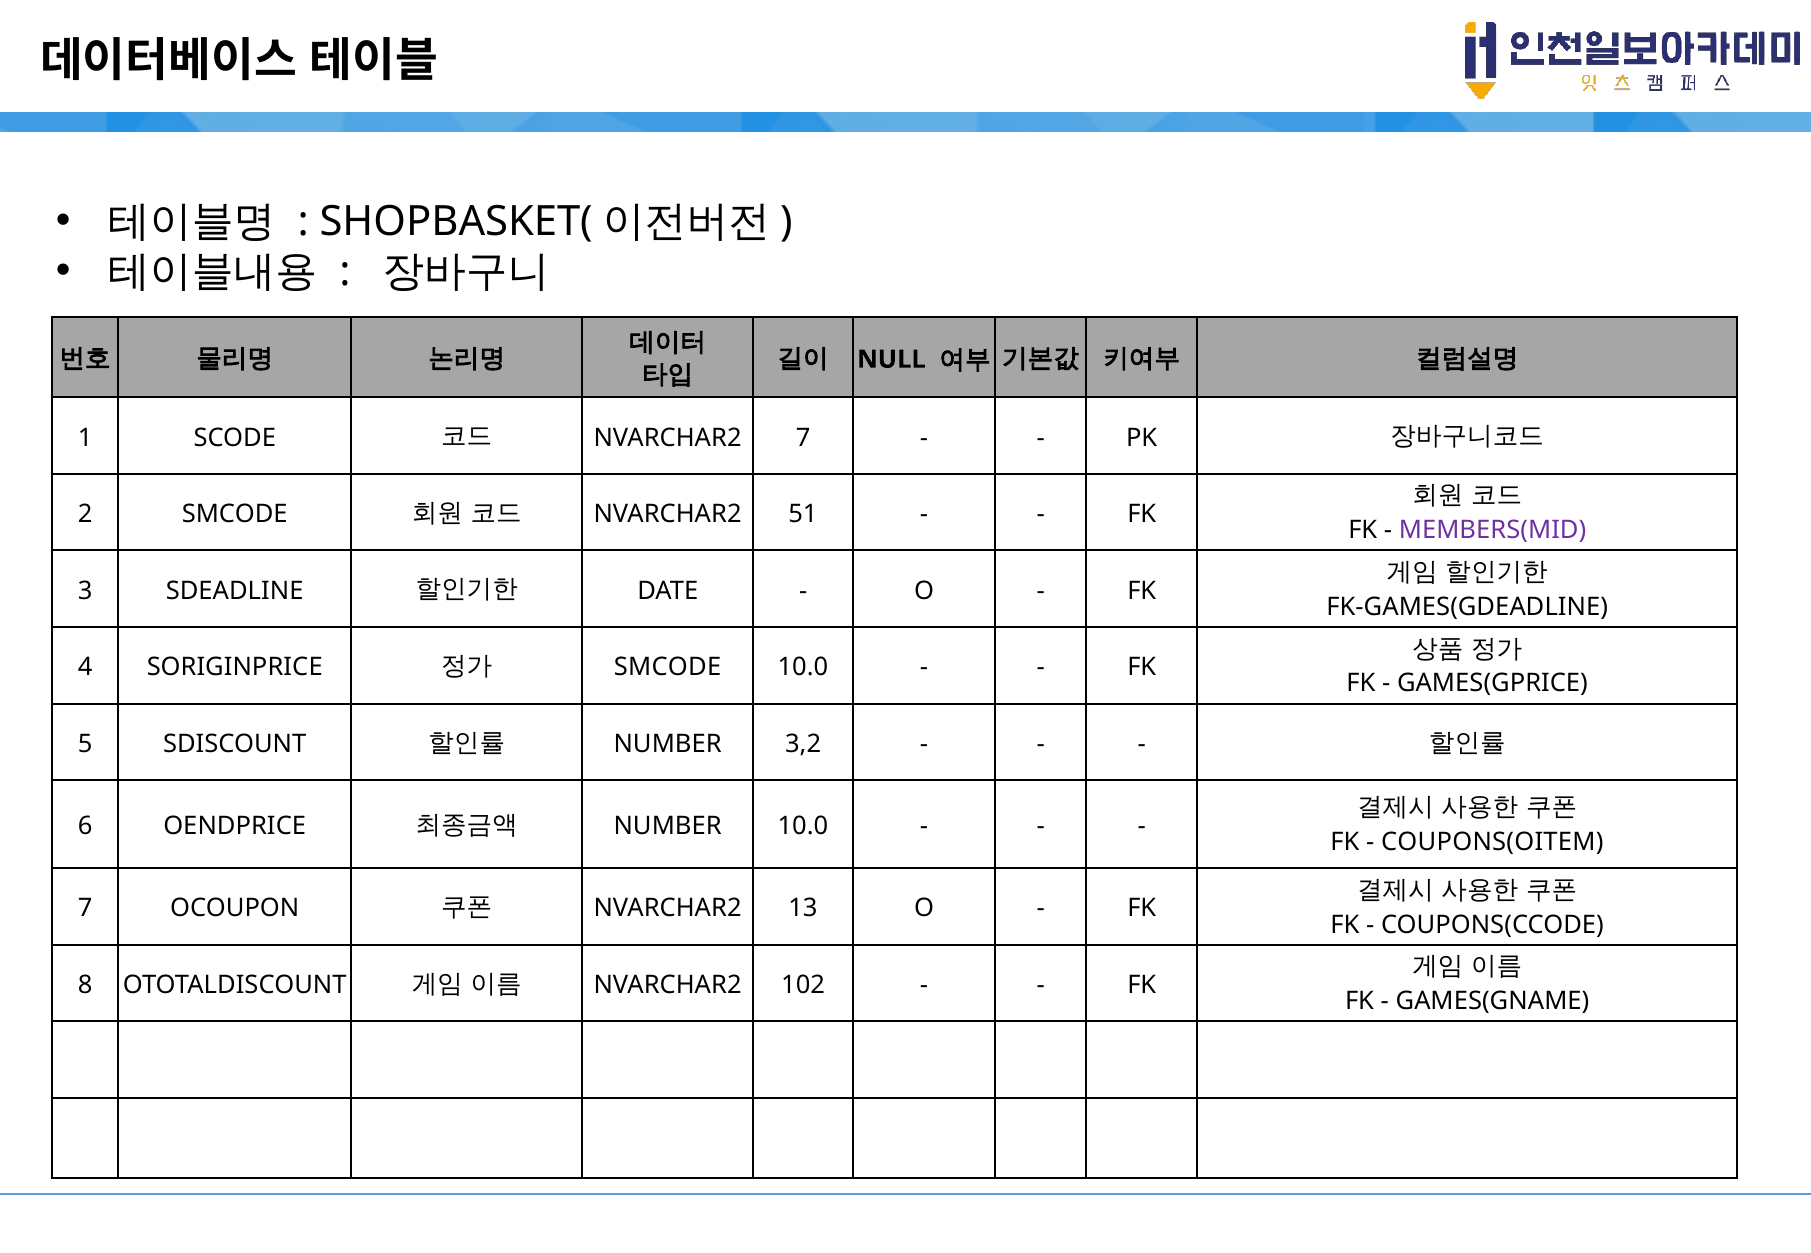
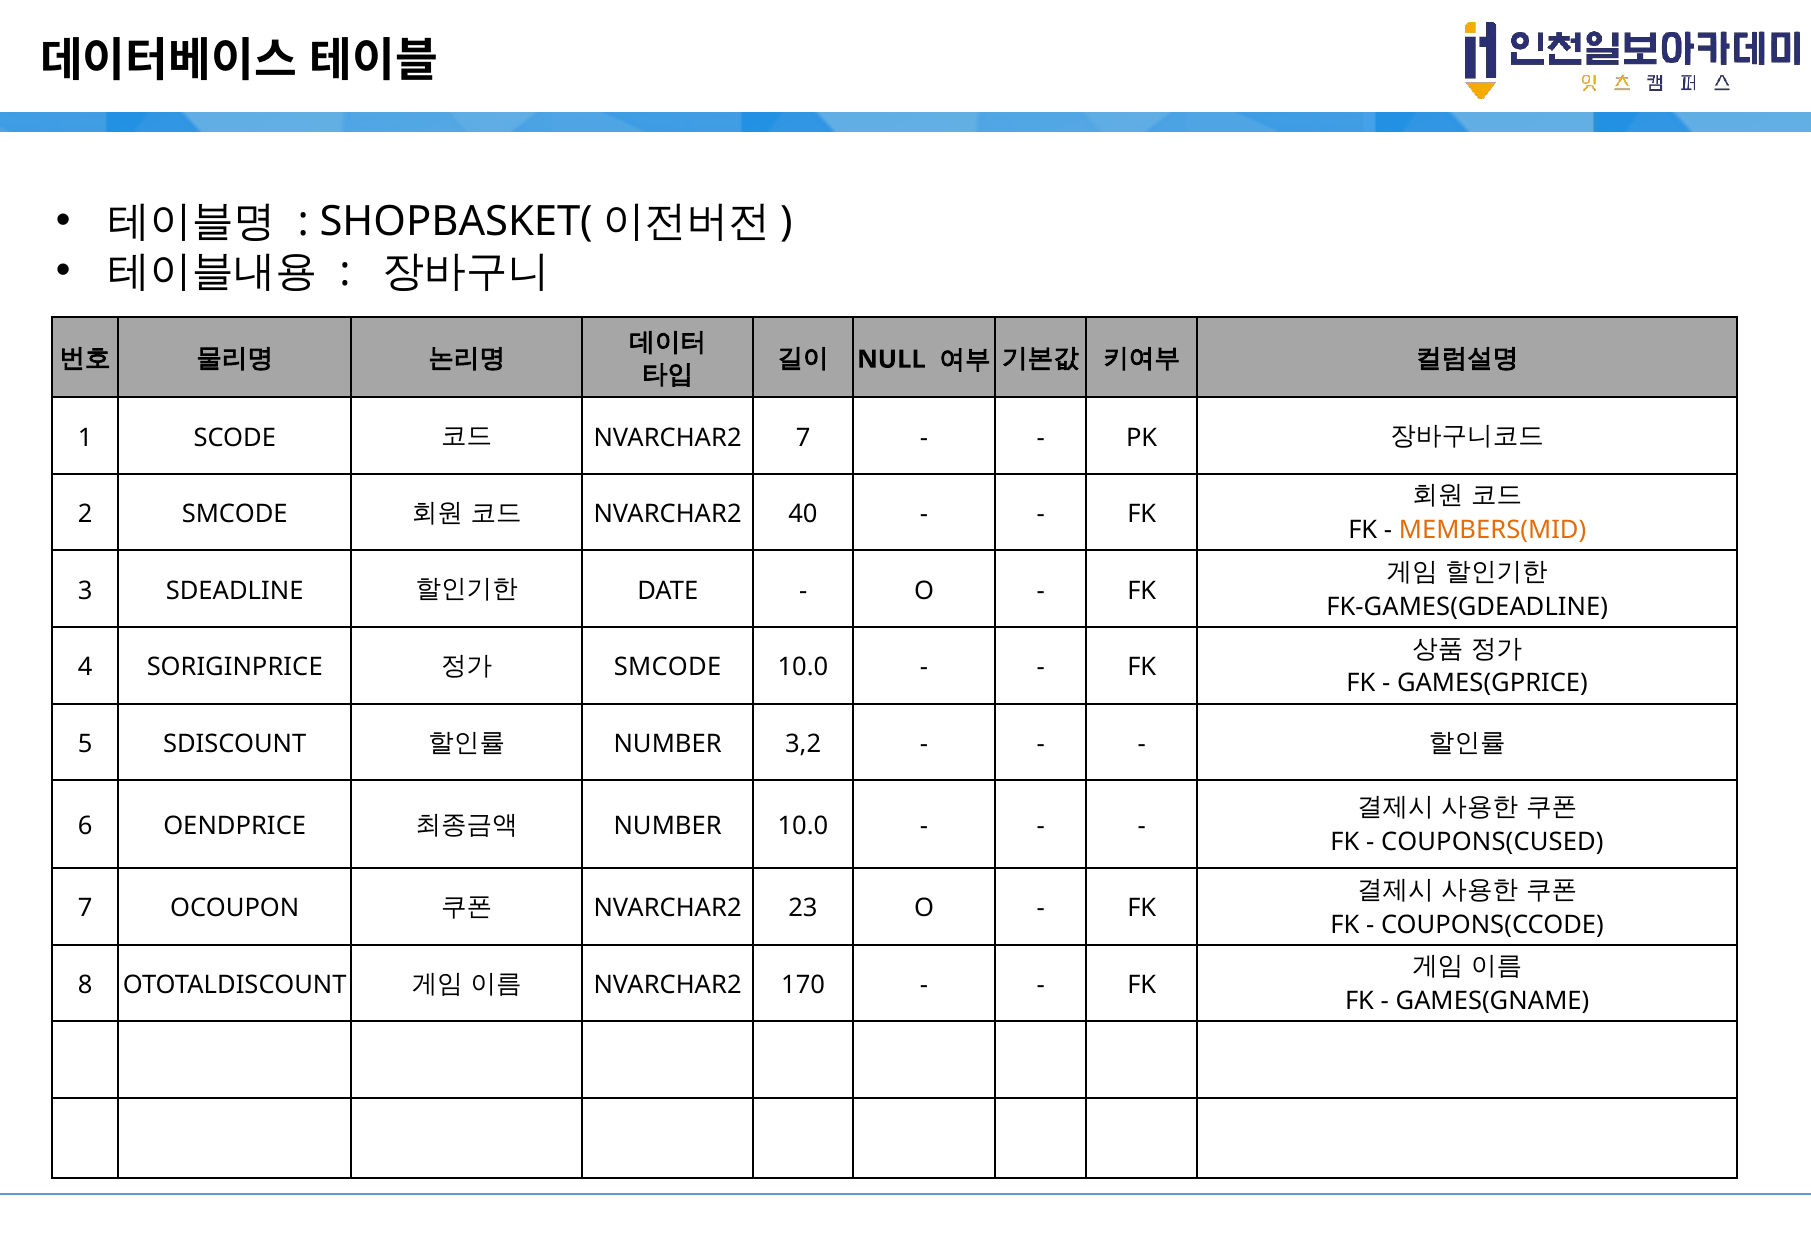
51: 51 -> 40
MEMBERS(MID colour: purple -> orange
COUPONS(OITEM: COUPONS(OITEM -> COUPONS(CUSED
13: 13 -> 23
102: 102 -> 170
